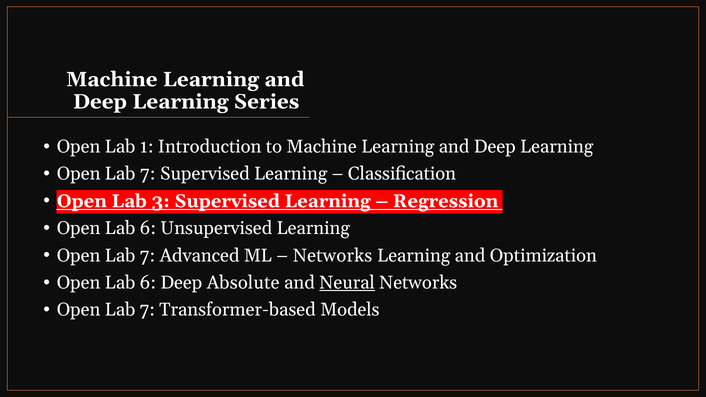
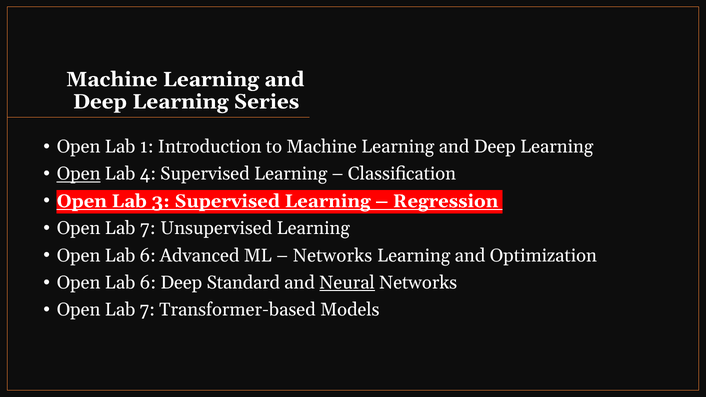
Open at (79, 174) underline: none -> present
7 at (148, 174): 7 -> 4
6 at (148, 228): 6 -> 7
7 at (147, 256): 7 -> 6
Absolute: Absolute -> Standard
